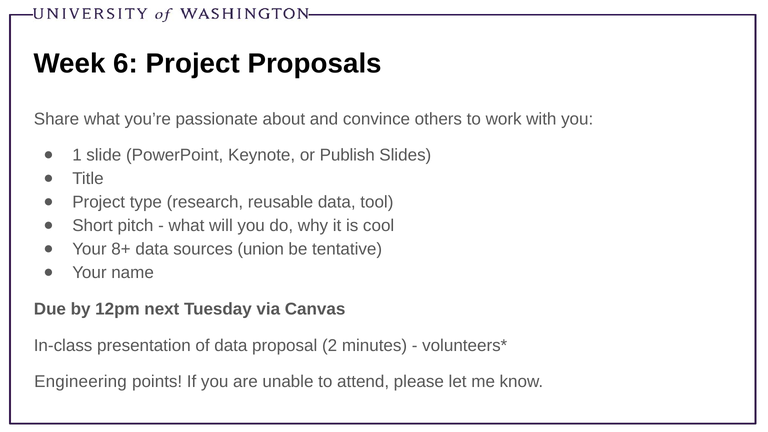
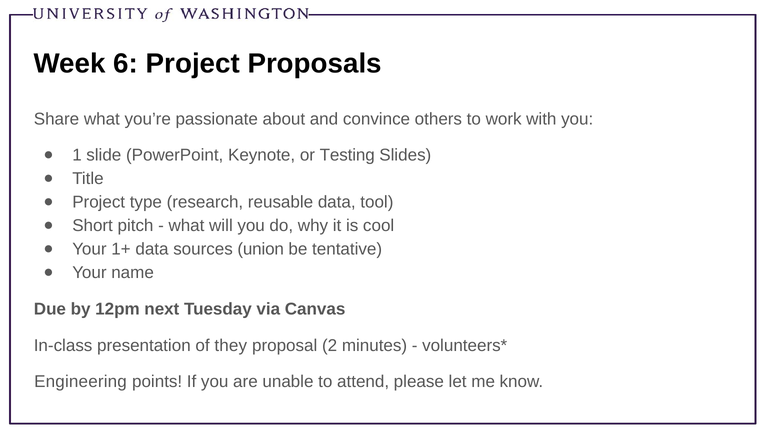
Publish: Publish -> Testing
8+: 8+ -> 1+
of data: data -> they
